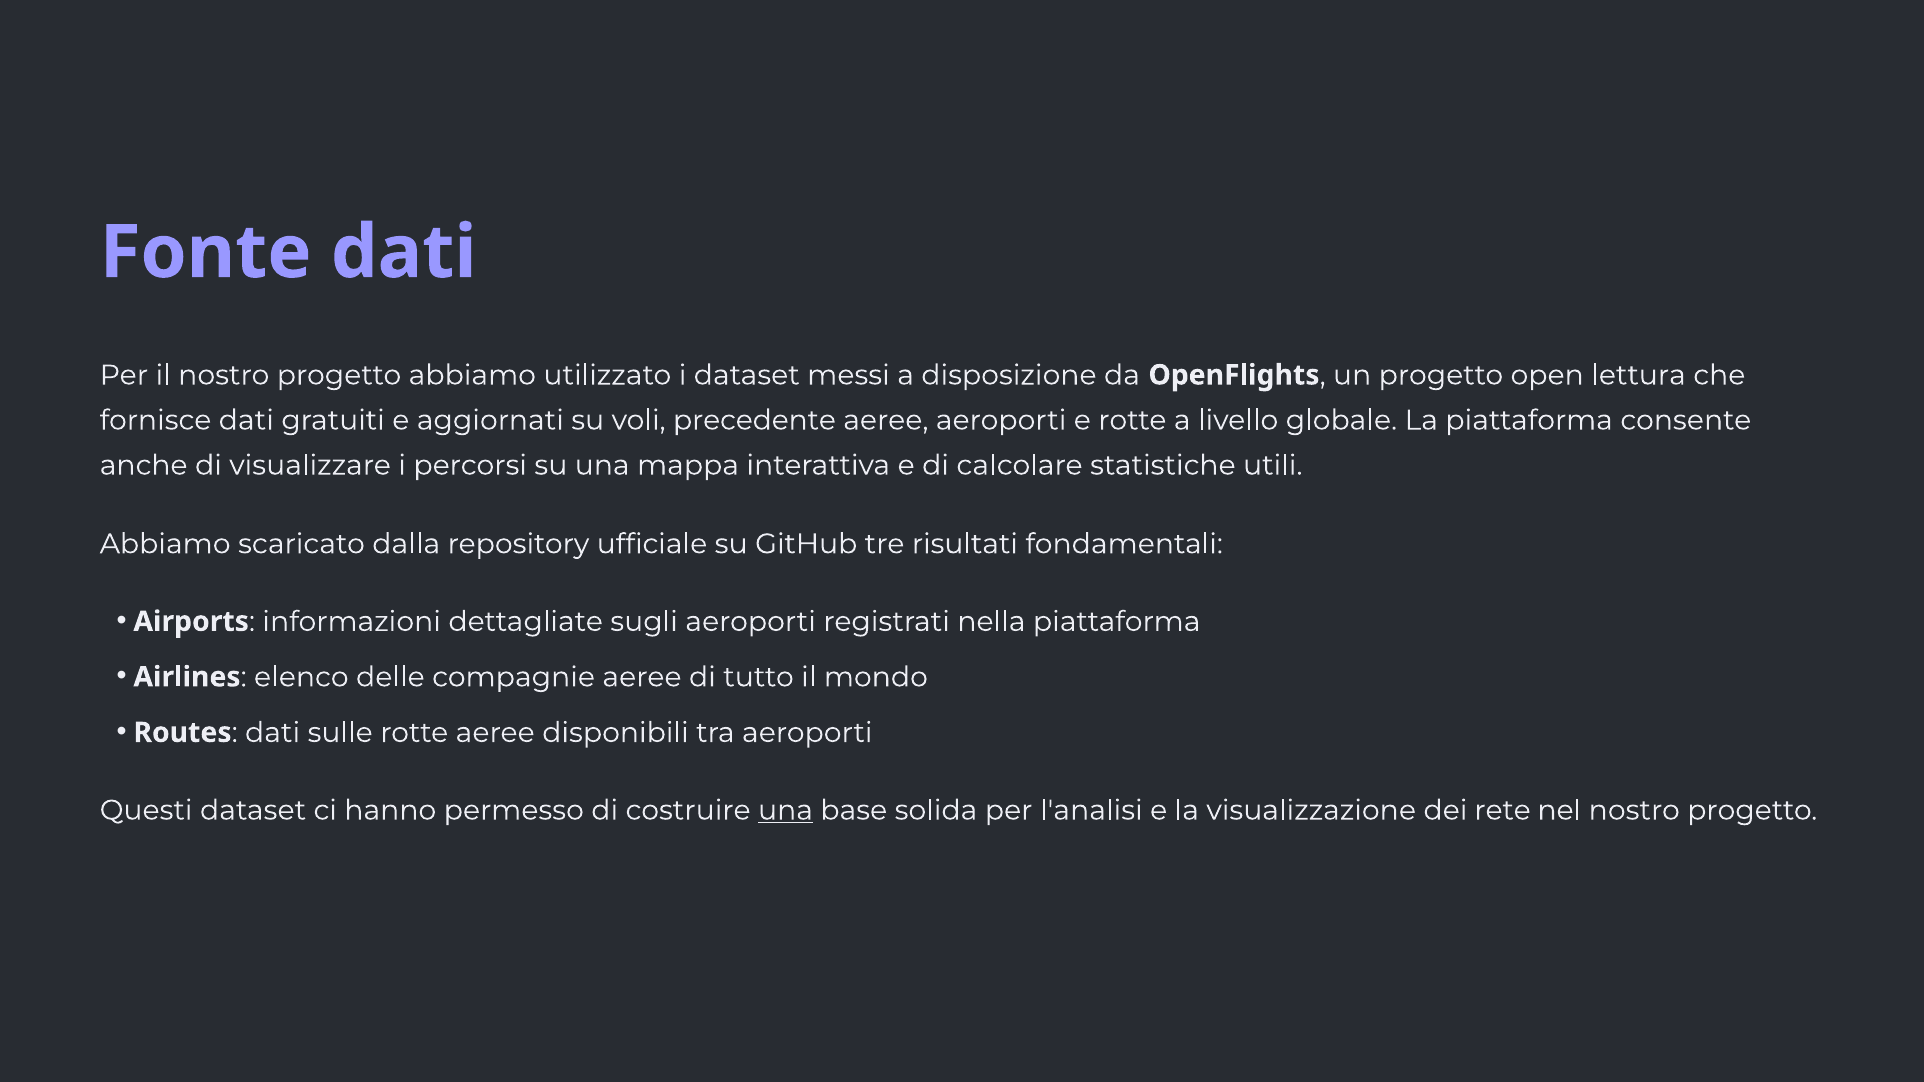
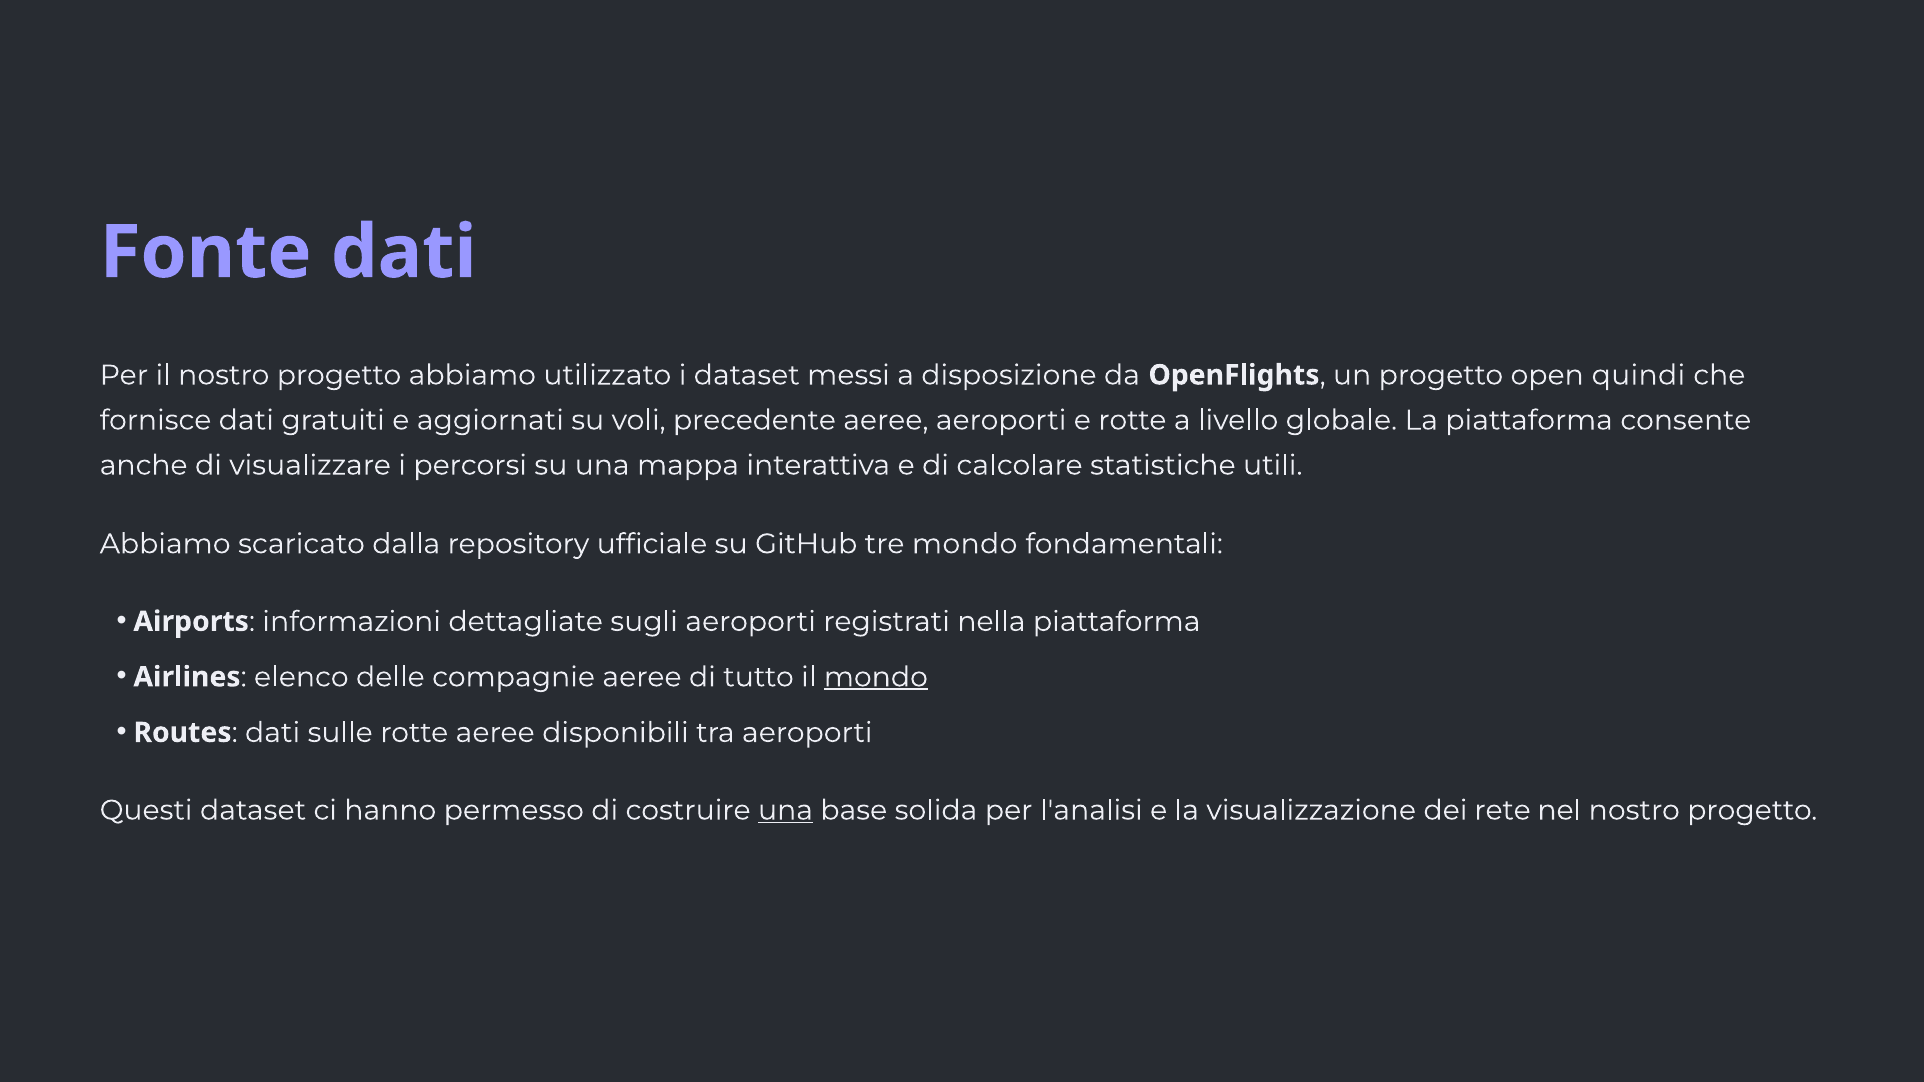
lettura: lettura -> quindi
tre risultati: risultati -> mondo
mondo at (876, 677) underline: none -> present
